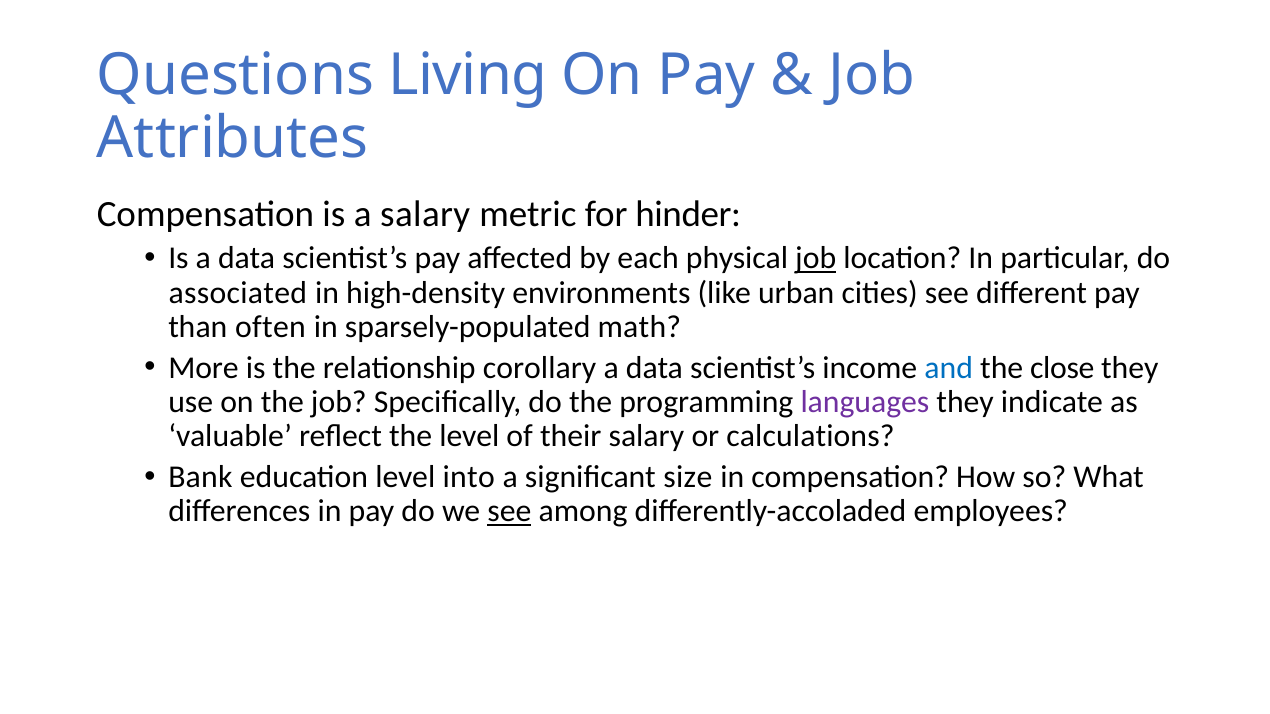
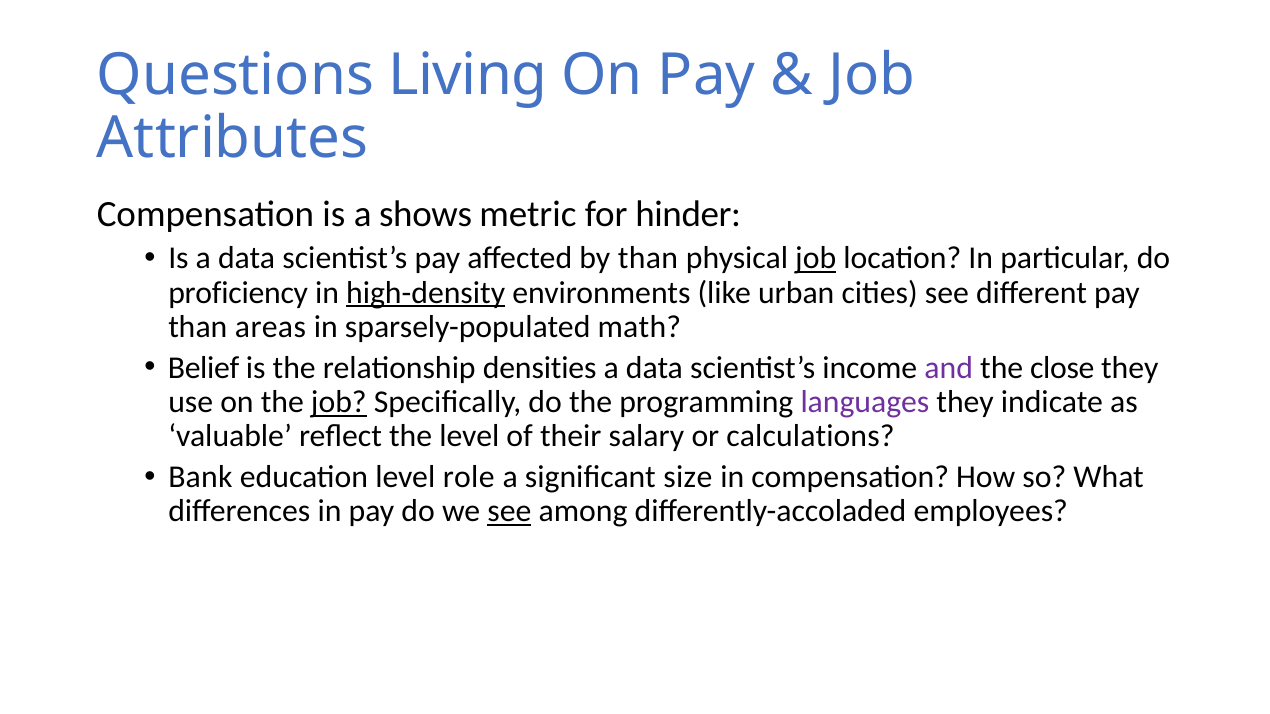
a salary: salary -> shows
by each: each -> than
associated: associated -> proficiency
high-density underline: none -> present
often: often -> areas
More: More -> Belief
corollary: corollary -> densities
and colour: blue -> purple
job at (339, 402) underline: none -> present
into: into -> role
